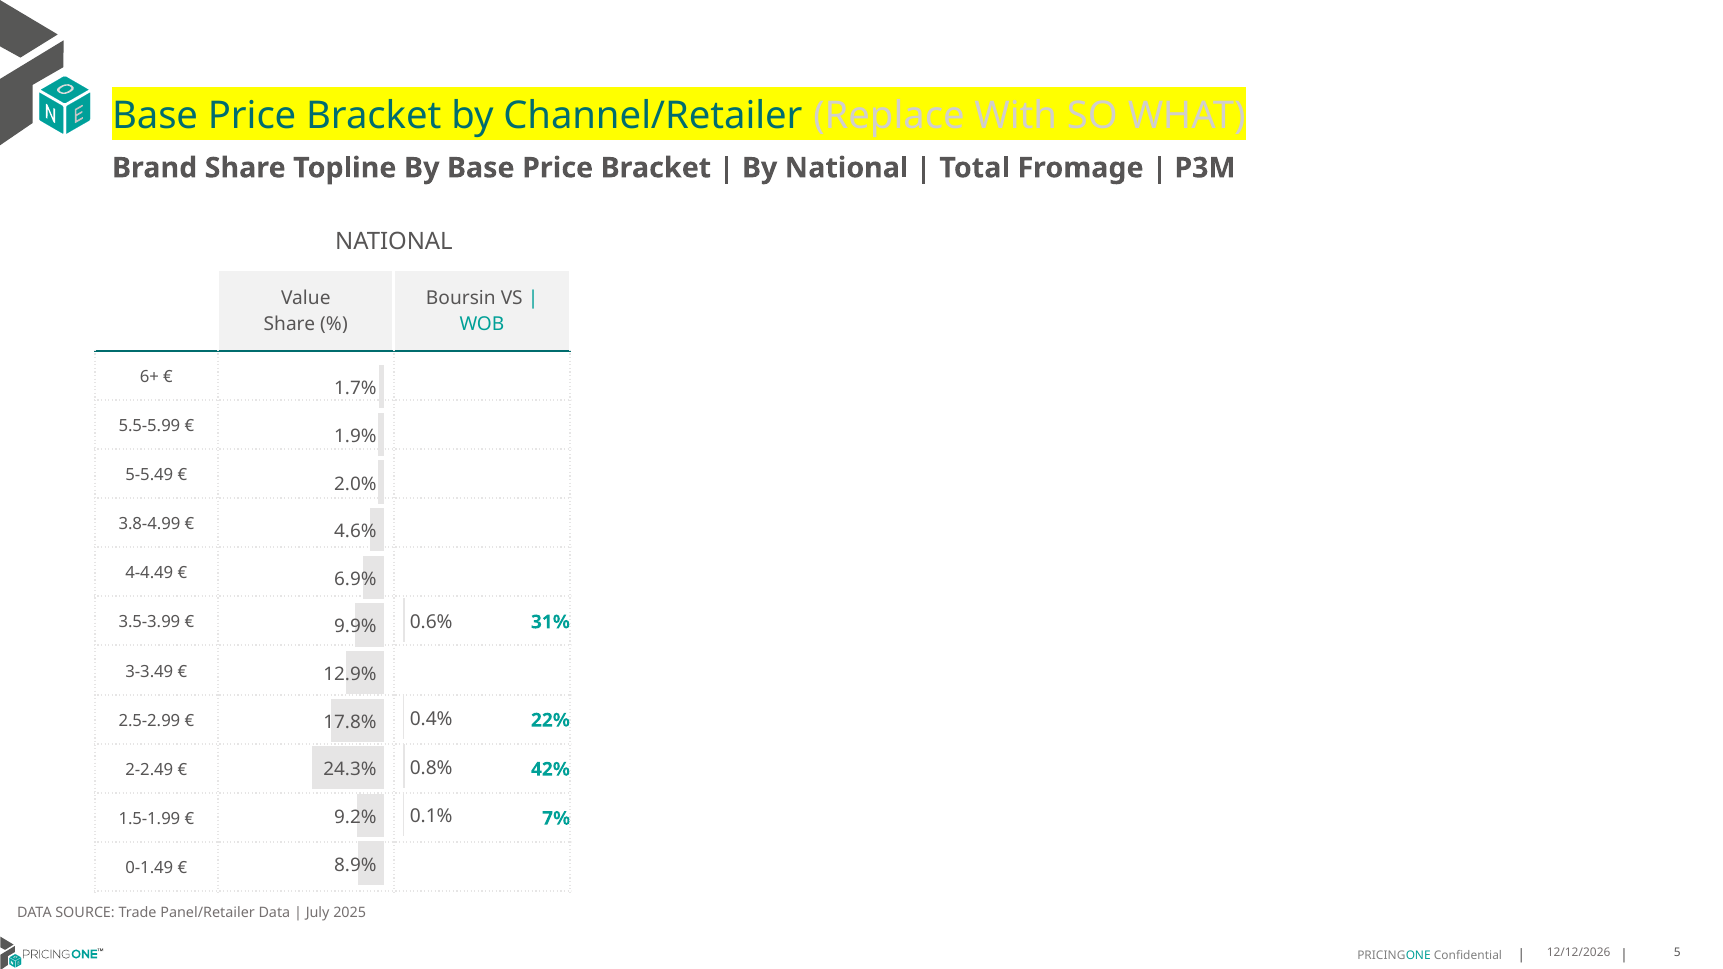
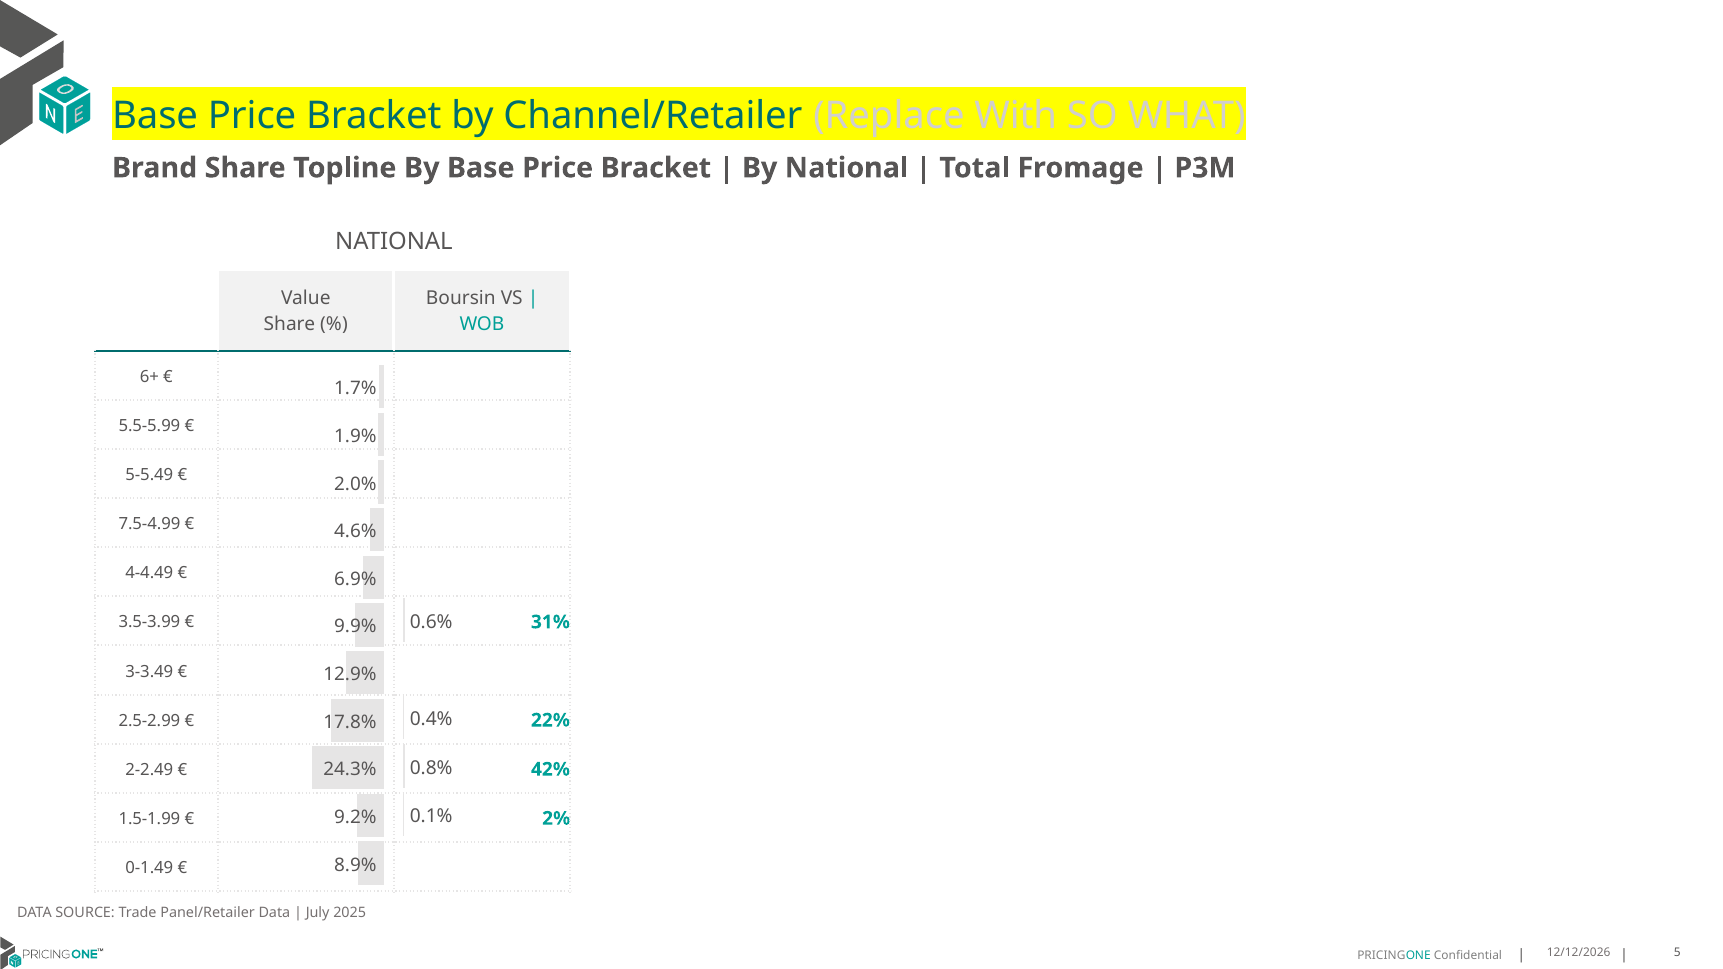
3.8-4.99: 3.8-4.99 -> 7.5-4.99
7%: 7% -> 2%
